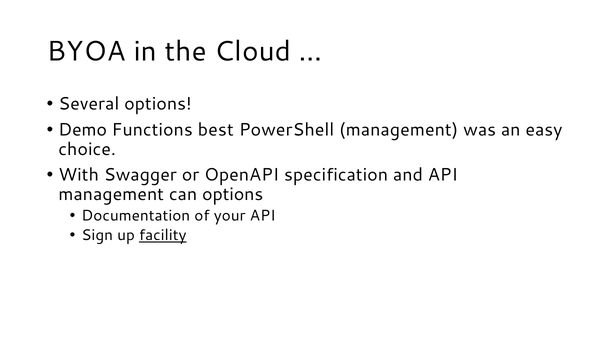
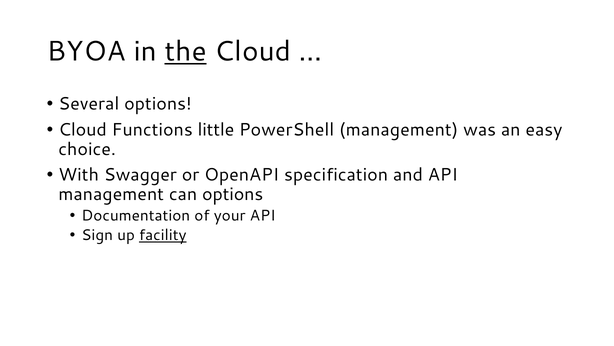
the underline: none -> present
Demo at (83, 130): Demo -> Cloud
best: best -> little
